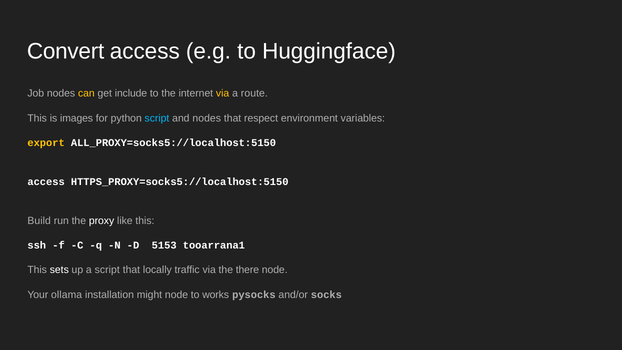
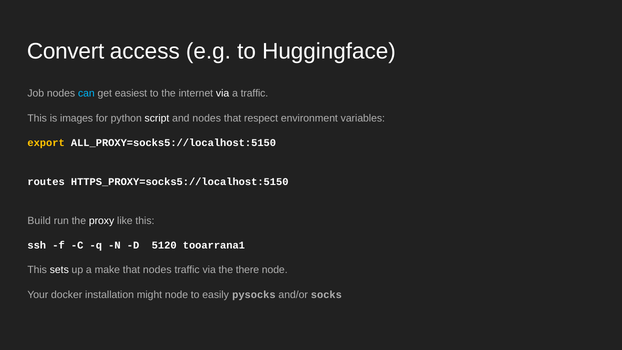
can colour: yellow -> light blue
include: include -> easiest
via at (223, 93) colour: yellow -> white
a route: route -> traffic
script at (157, 118) colour: light blue -> white
access at (46, 182): access -> routes
5153: 5153 -> 5120
a script: script -> make
that locally: locally -> nodes
ollama: ollama -> docker
works: works -> easily
